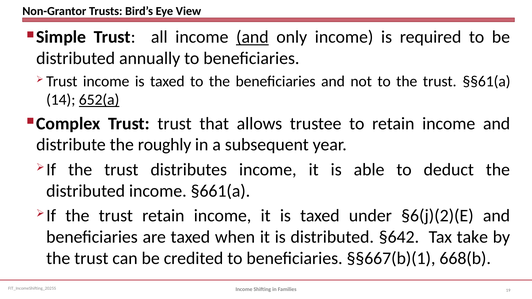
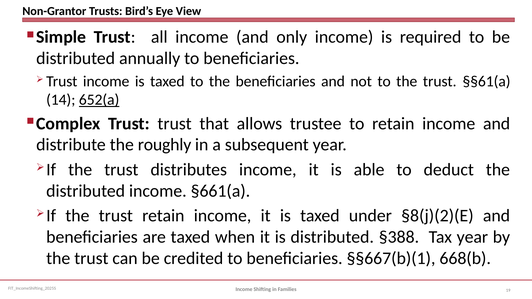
and at (252, 37) underline: present -> none
§6(j)(2)(E: §6(j)(2)(E -> §8(j)(2)(E
§642: §642 -> §388
Tax take: take -> year
